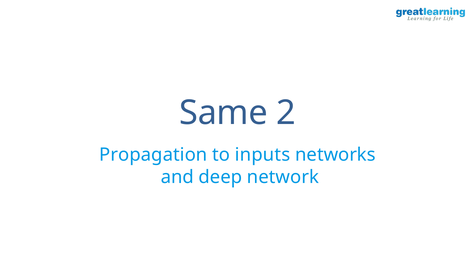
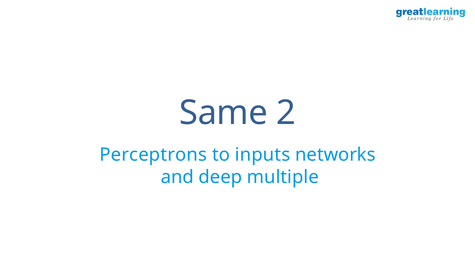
Propagation: Propagation -> Perceptrons
network: network -> multiple
